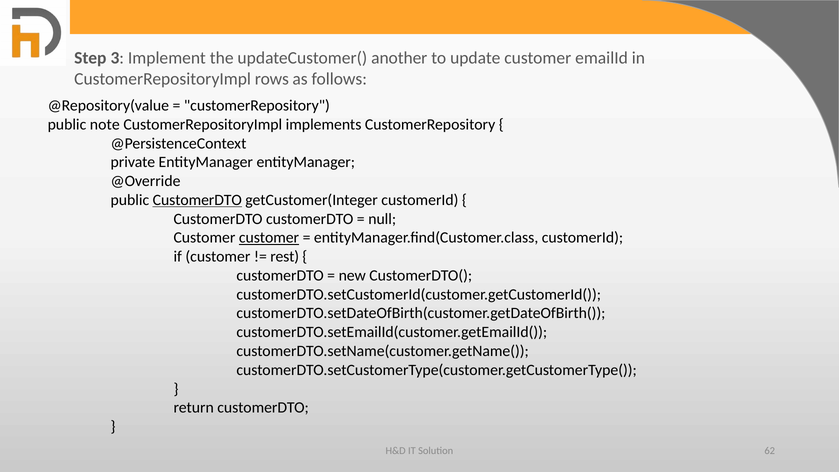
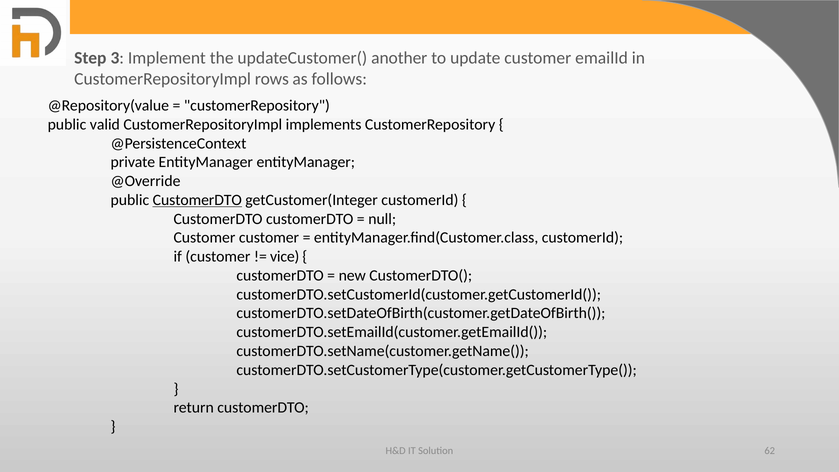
note: note -> valid
customer at (269, 238) underline: present -> none
rest: rest -> vice
